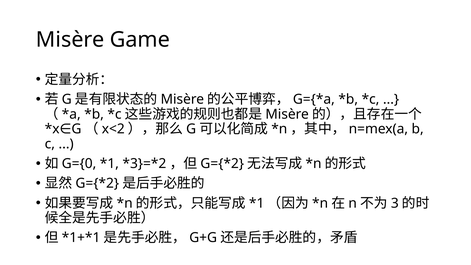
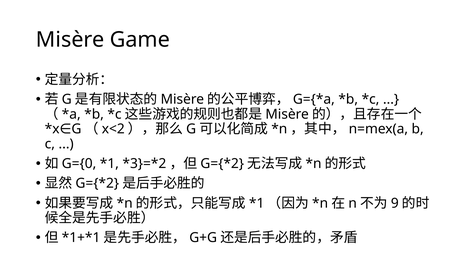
3: 3 -> 9
